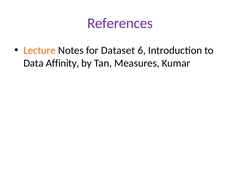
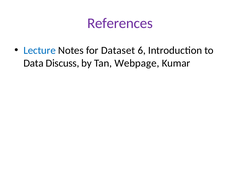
Lecture colour: orange -> blue
Affinity: Affinity -> Discuss
Measures: Measures -> Webpage
